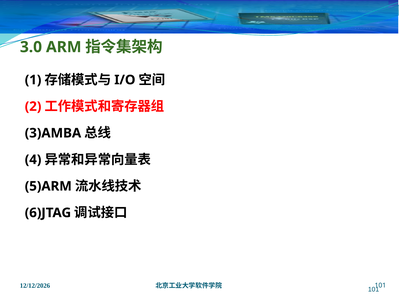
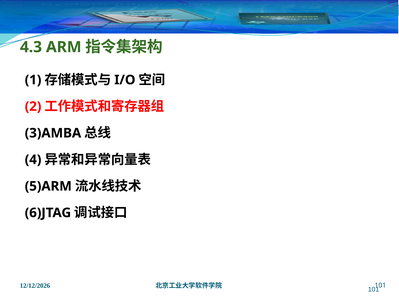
3.0: 3.0 -> 4.3
